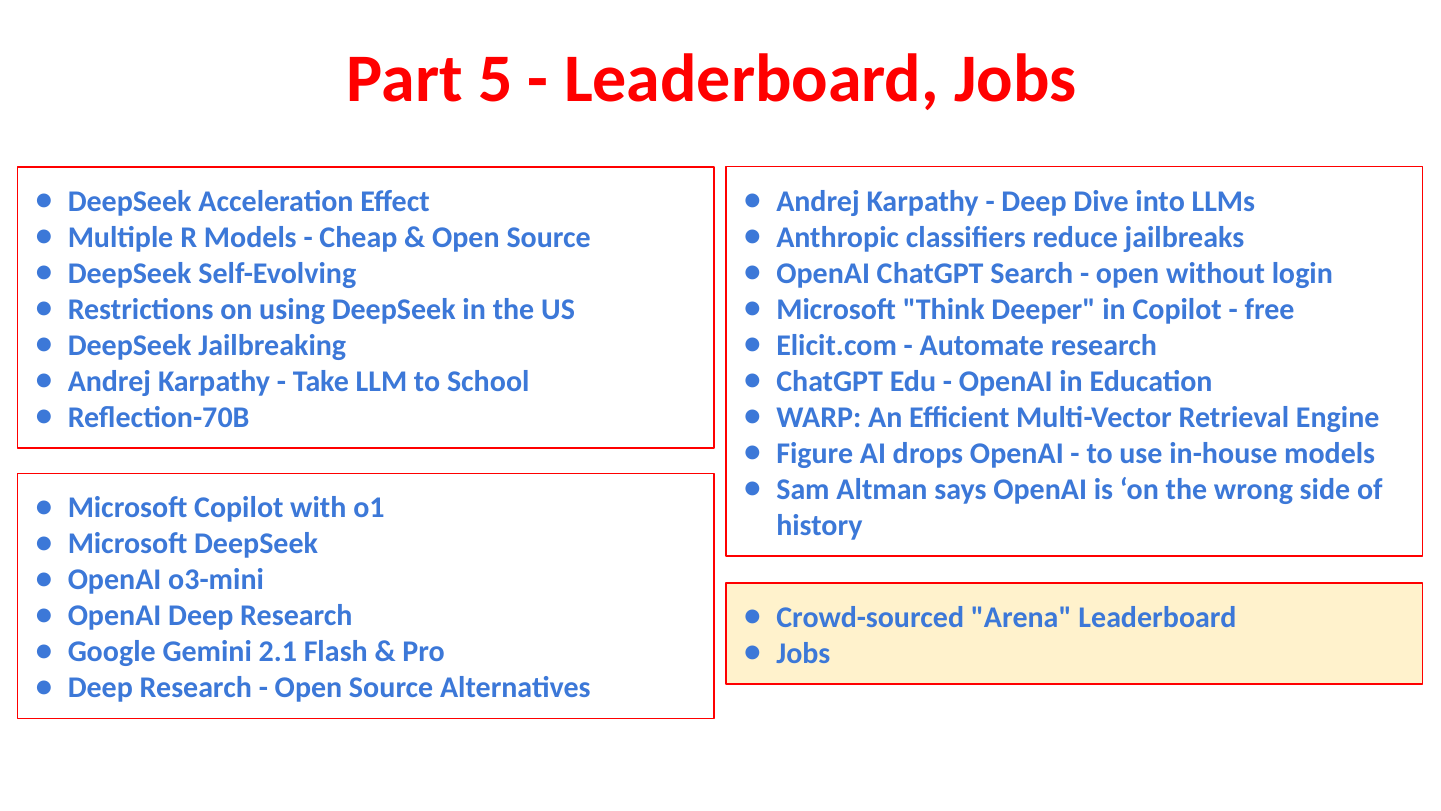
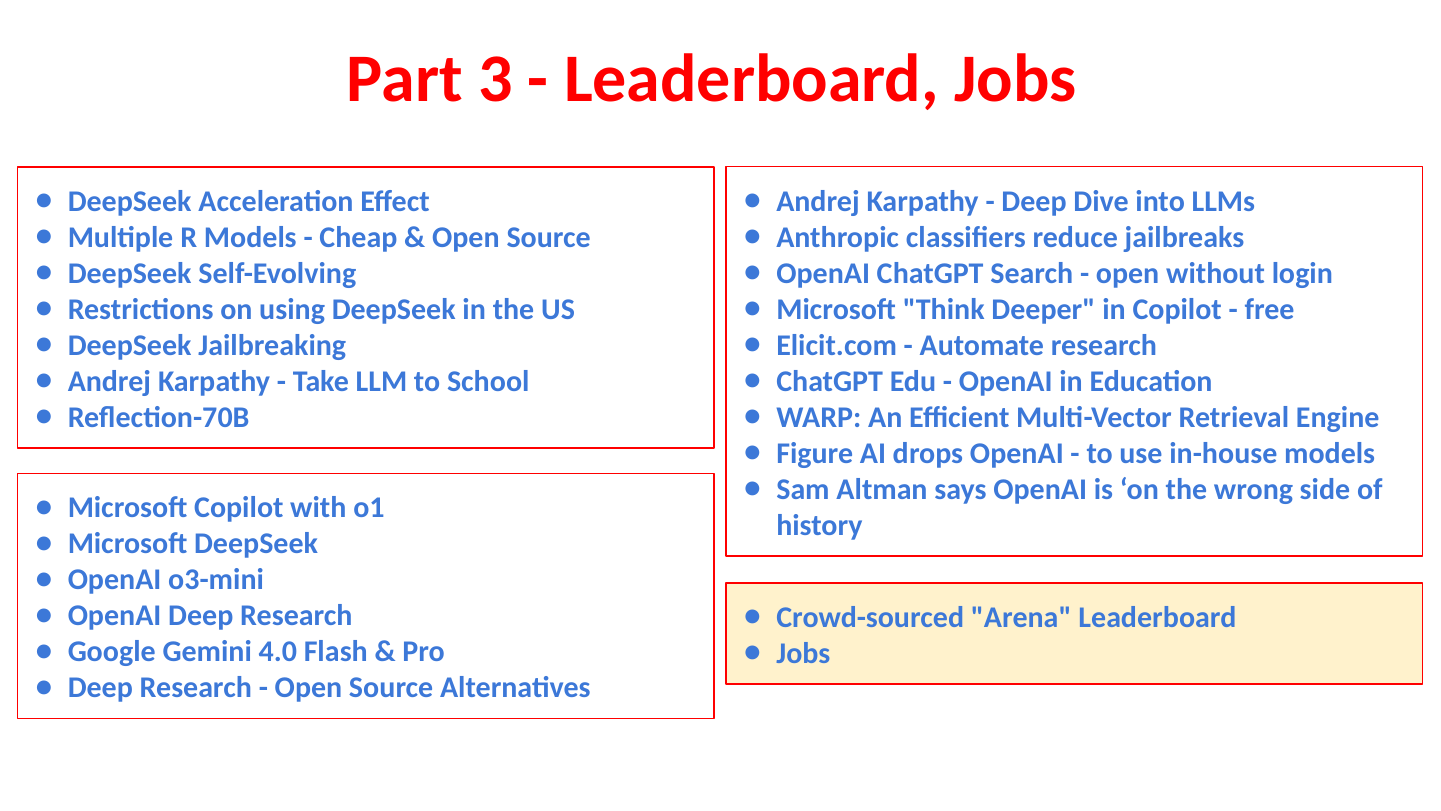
5: 5 -> 3
2.1: 2.1 -> 4.0
